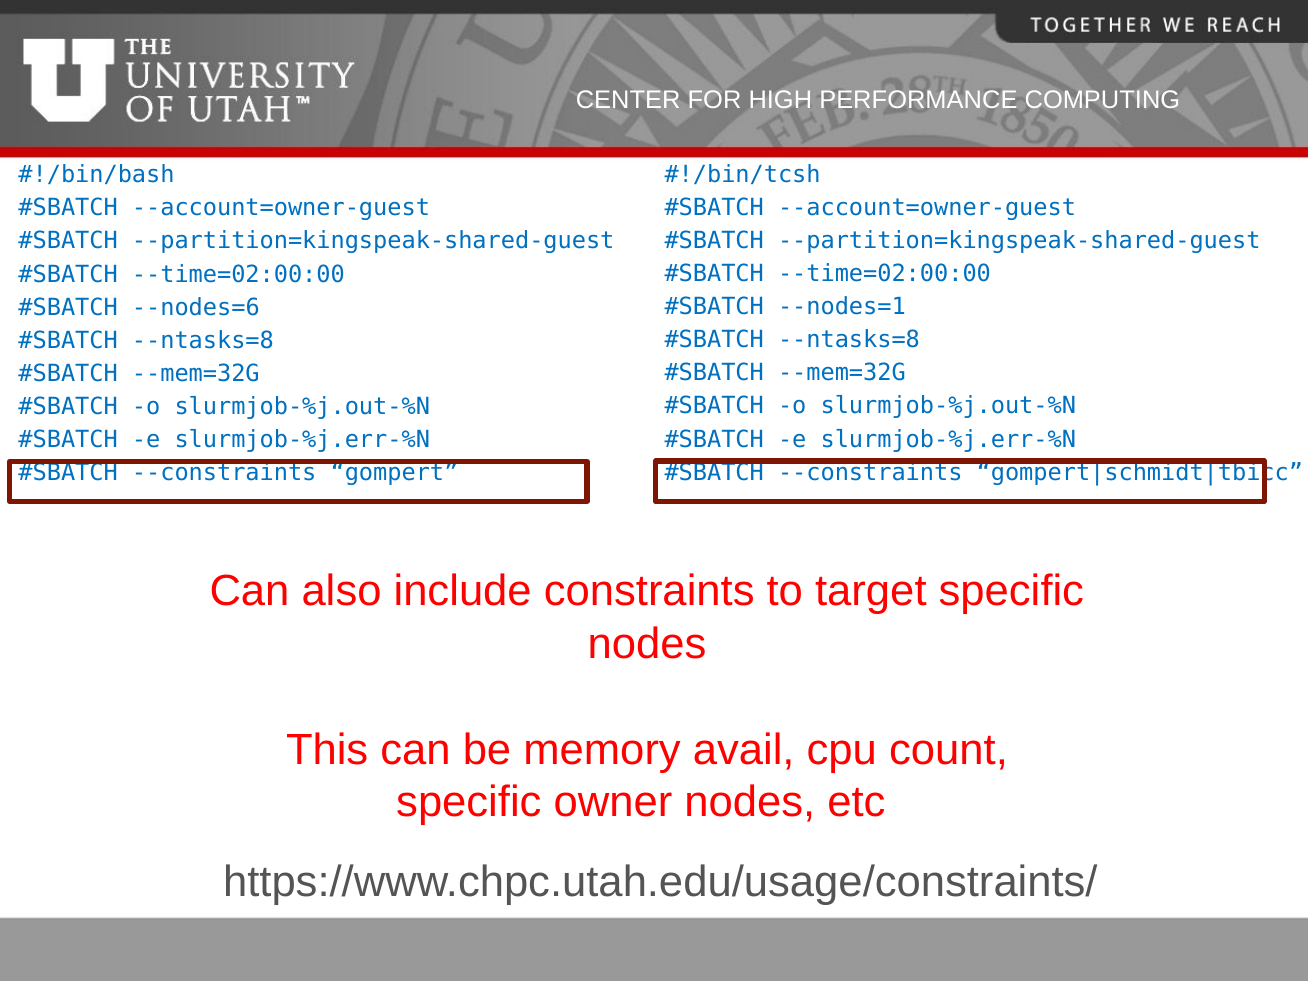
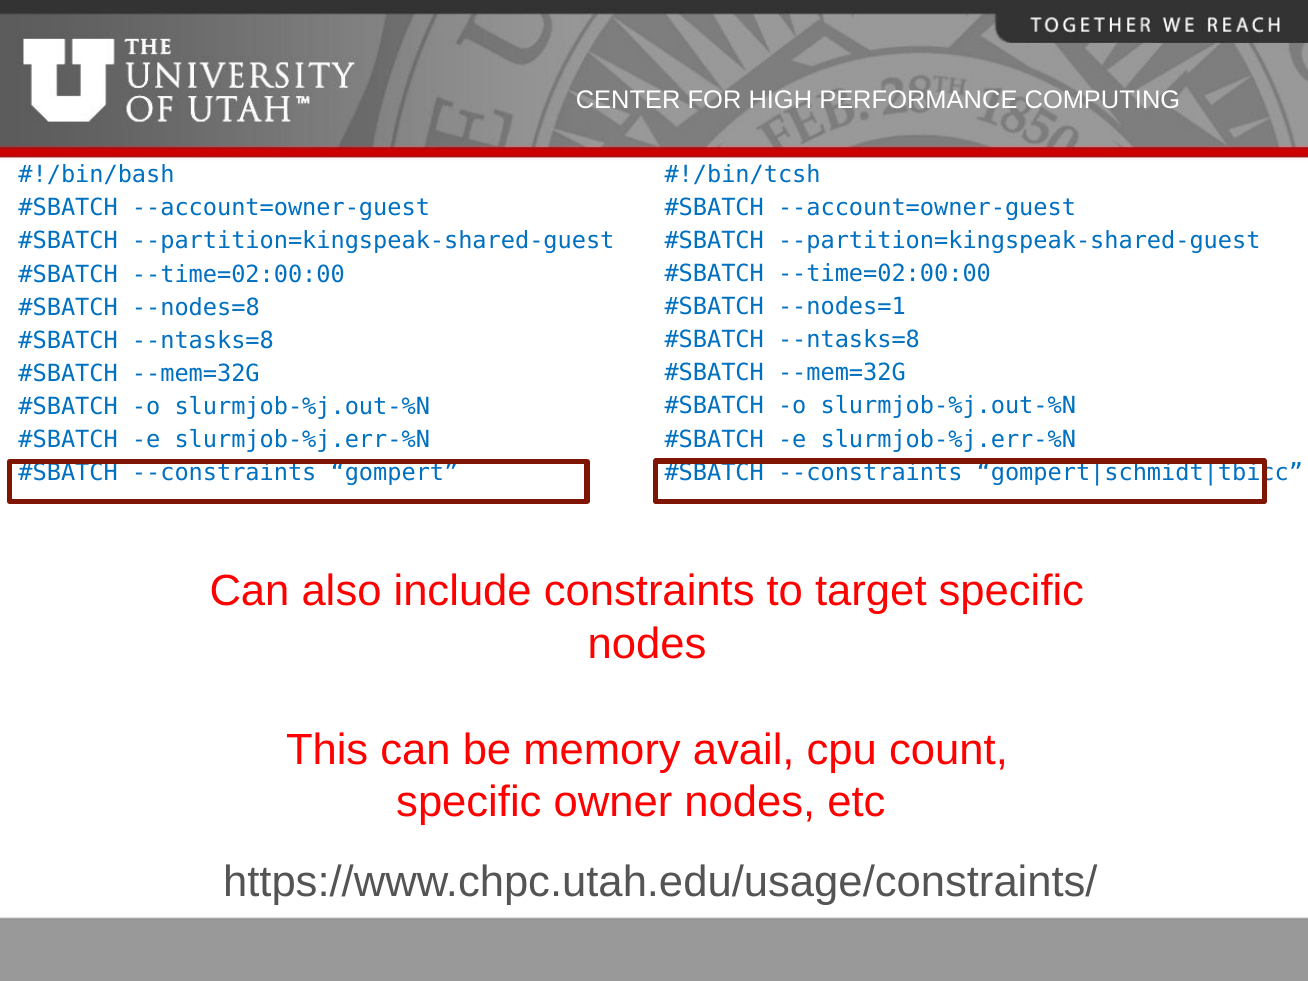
--nodes=6: --nodes=6 -> --nodes=8
